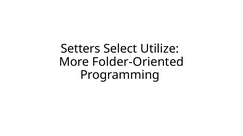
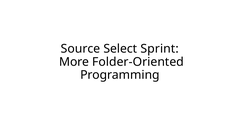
Setters: Setters -> Source
Utilize: Utilize -> Sprint
